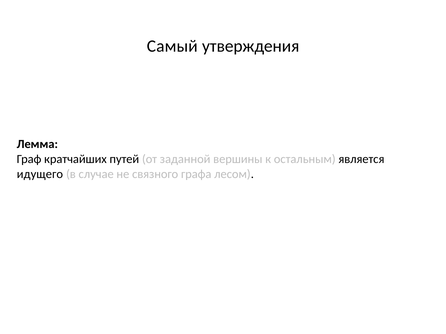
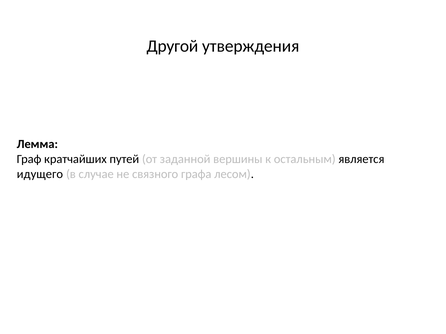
Самый: Самый -> Другой
